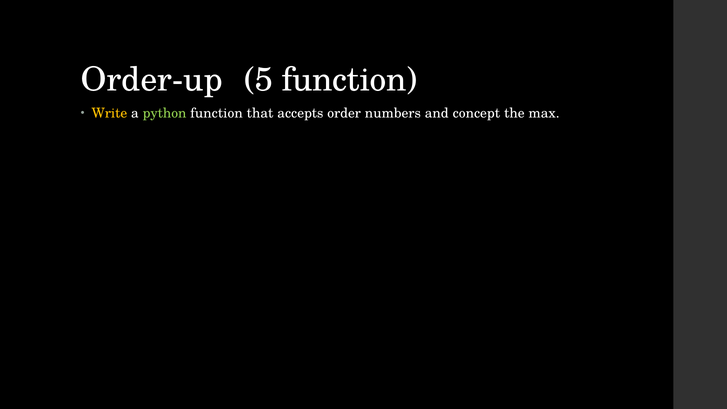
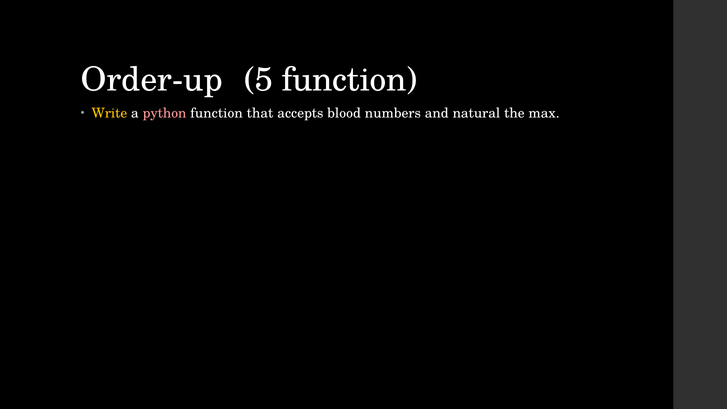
python colour: light green -> pink
order: order -> blood
concept: concept -> natural
